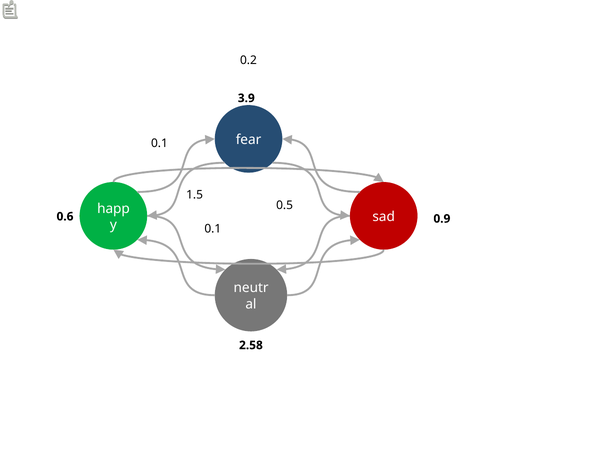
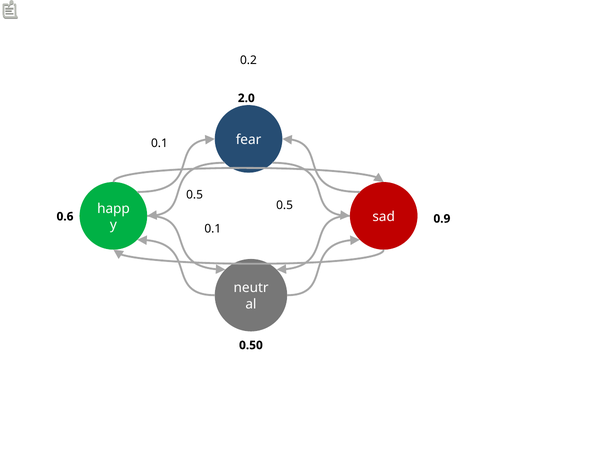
3.9: 3.9 -> 2.0
1.5 at (195, 194): 1.5 -> 0.5
2.58: 2.58 -> 0.50
